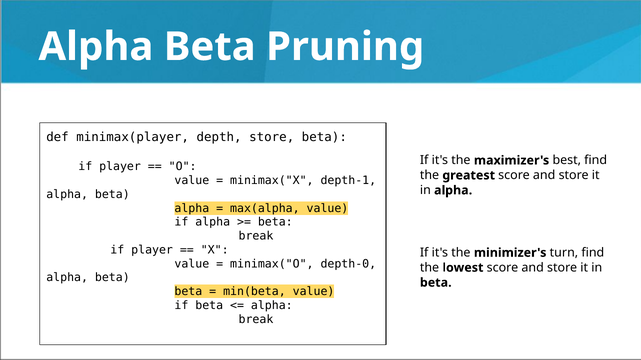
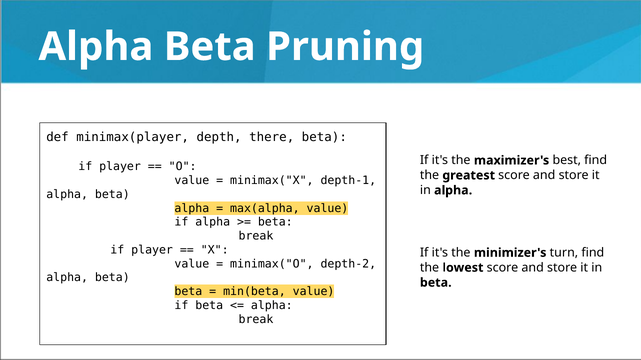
depth store: store -> there
depth-0: depth-0 -> depth-2
